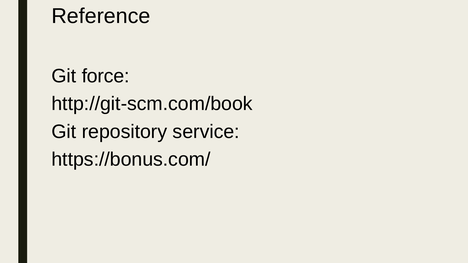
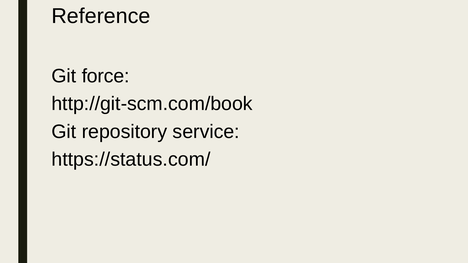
https://bonus.com/: https://bonus.com/ -> https://status.com/
